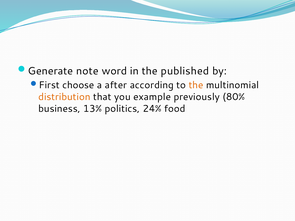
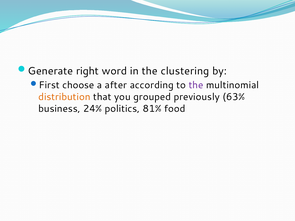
note: note -> right
published: published -> clustering
the at (196, 85) colour: orange -> purple
example: example -> grouped
80%: 80% -> 63%
13%: 13% -> 24%
24%: 24% -> 81%
